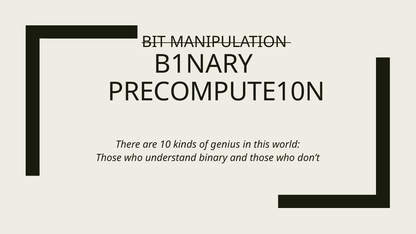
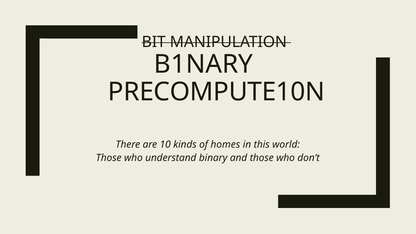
genius: genius -> homes
